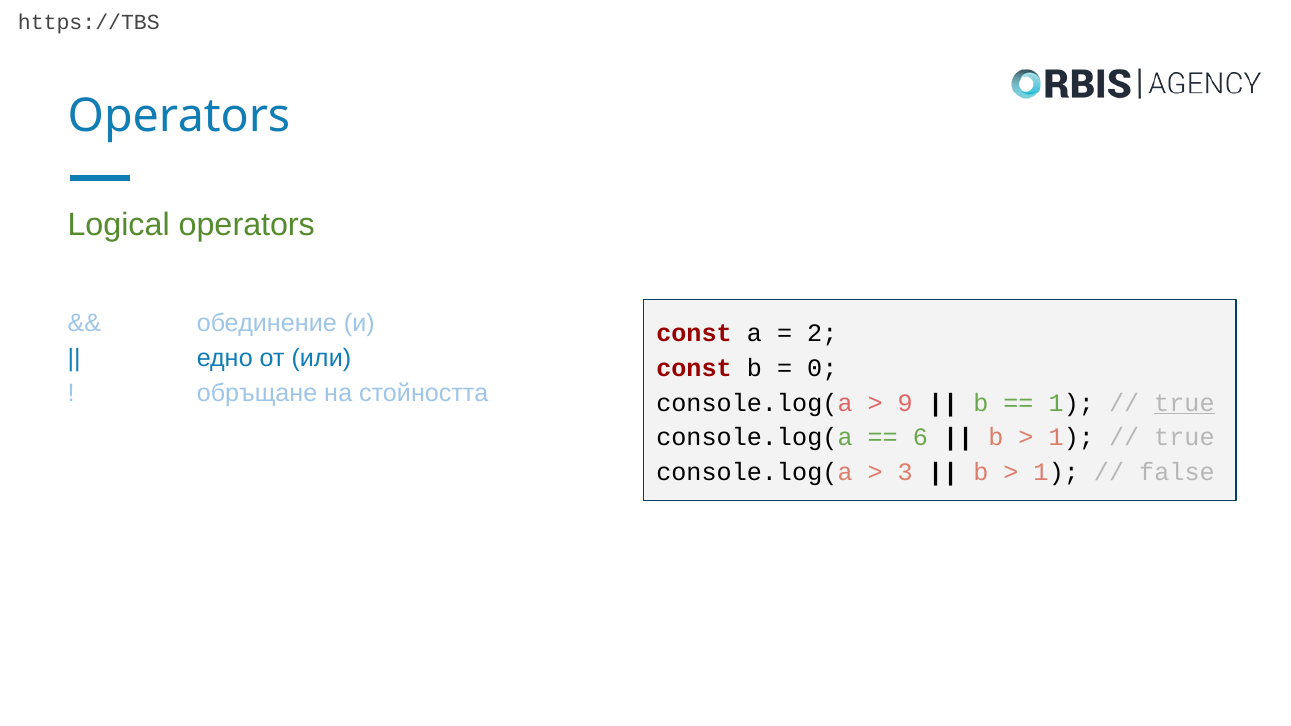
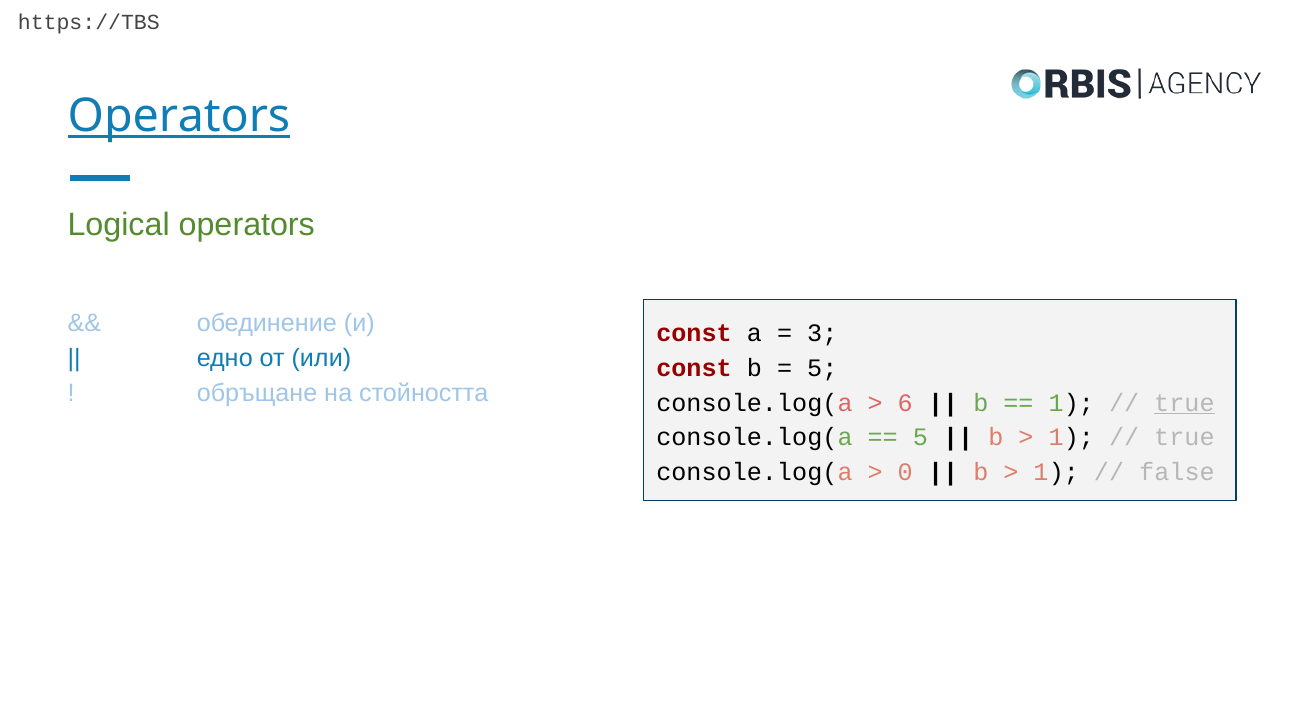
Operators at (179, 116) underline: none -> present
2: 2 -> 3
0 at (822, 368): 0 -> 5
9: 9 -> 6
6 at (921, 438): 6 -> 5
3: 3 -> 0
